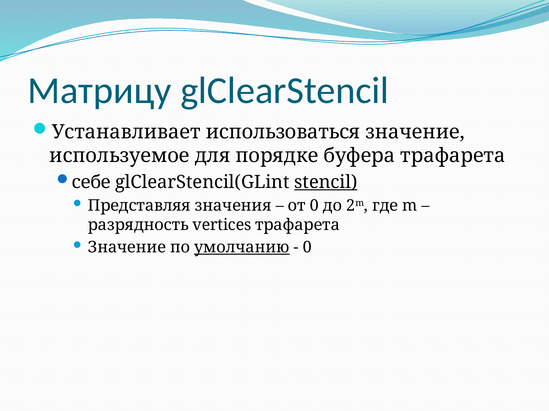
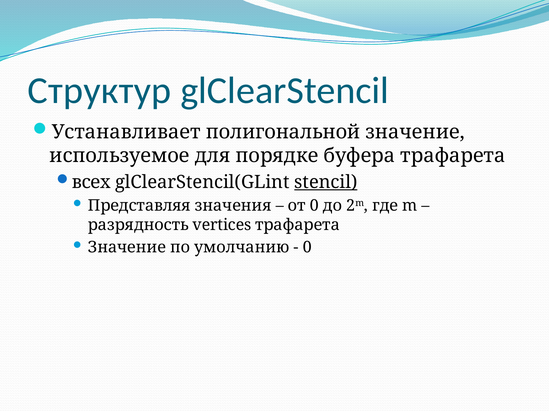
Матрицу: Матрицу -> Структур
использоваться: использоваться -> полигональной
себе: себе -> всех
умолчанию underline: present -> none
